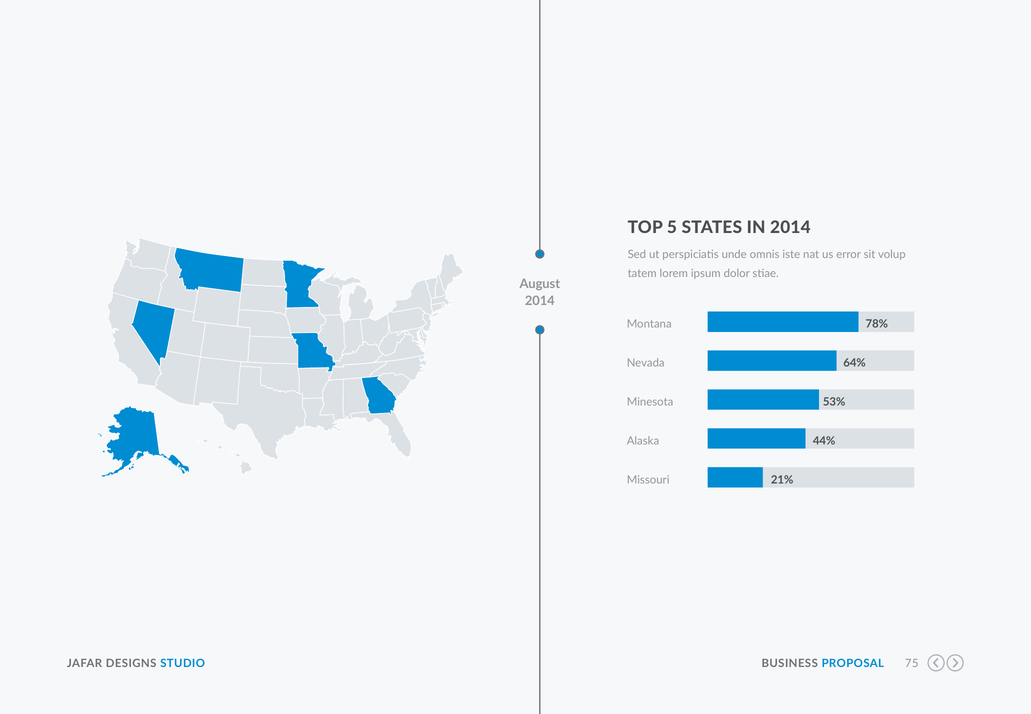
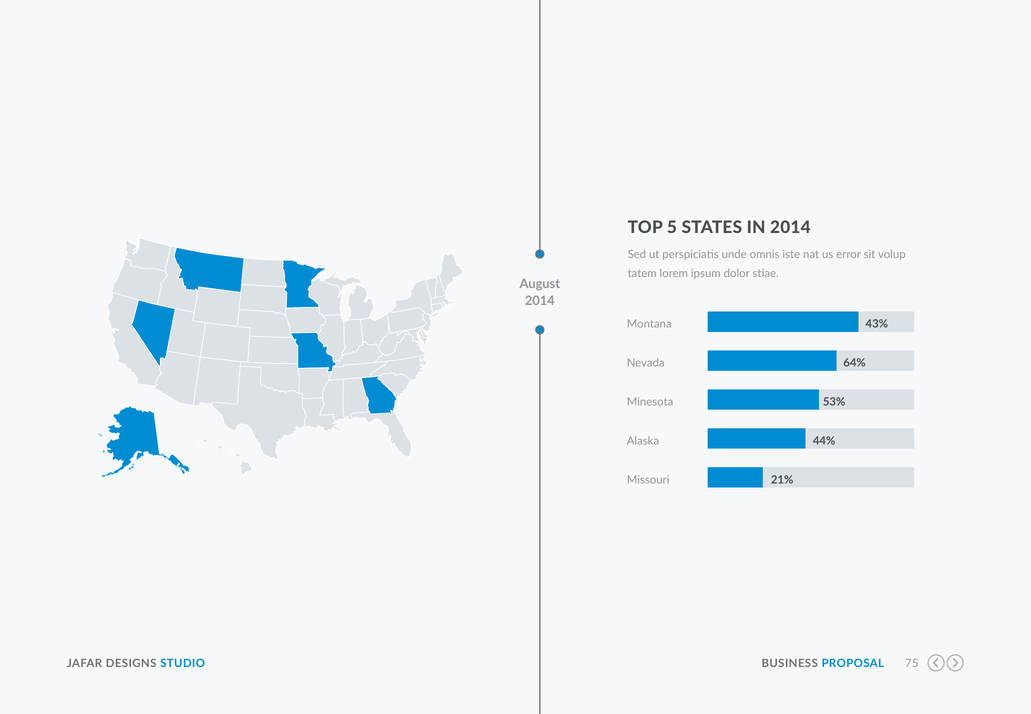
78%: 78% -> 43%
